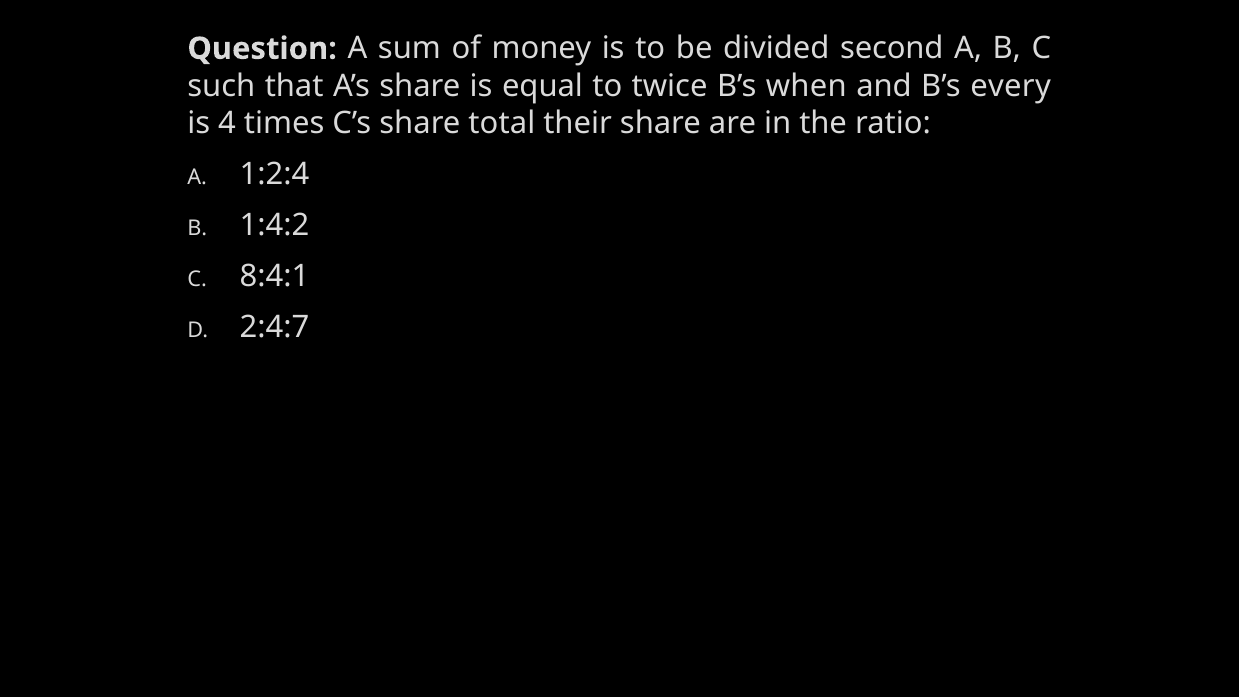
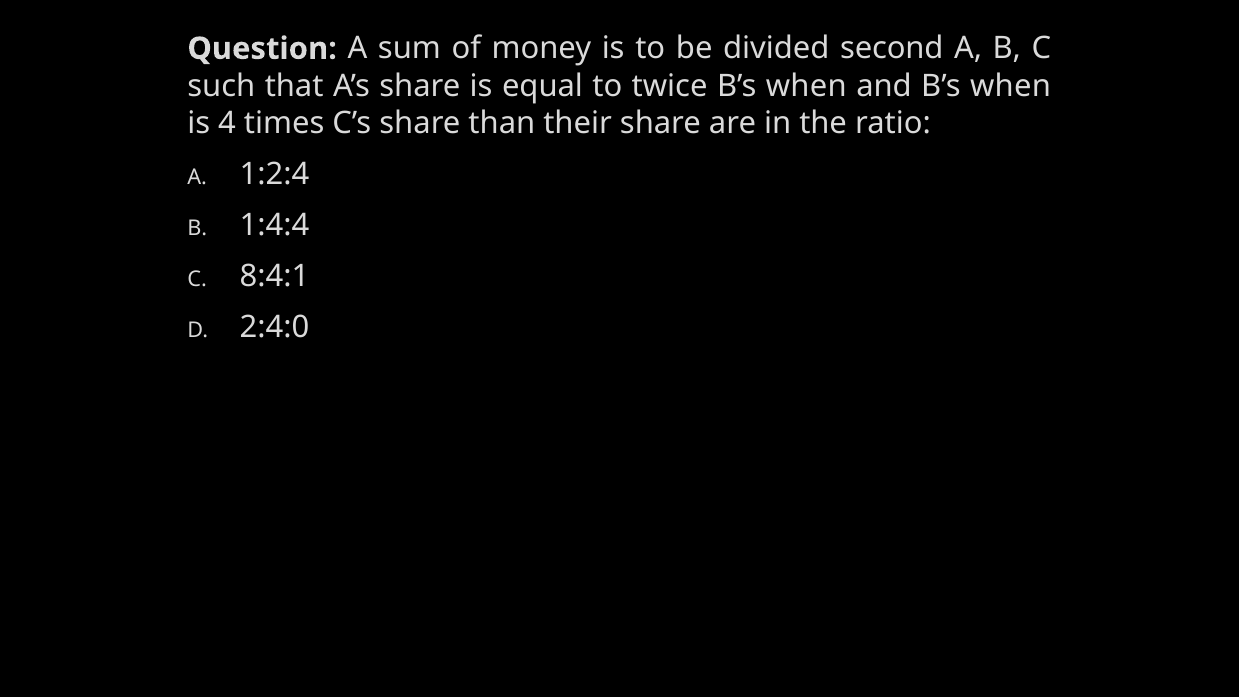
and B’s every: every -> when
total: total -> than
1:4:2: 1:4:2 -> 1:4:4
2:4:7: 2:4:7 -> 2:4:0
